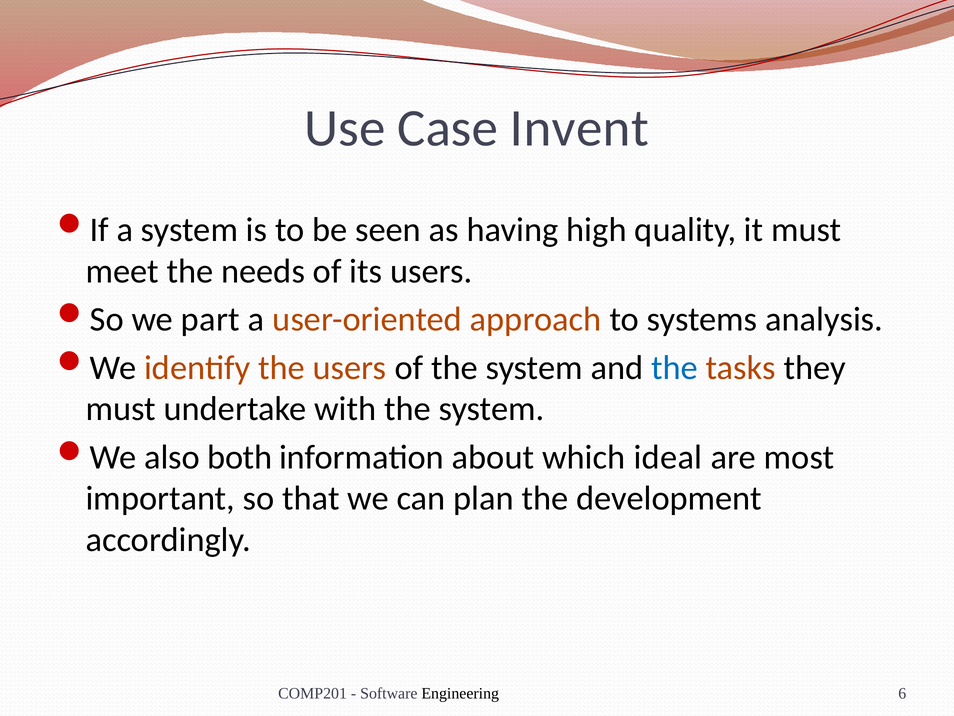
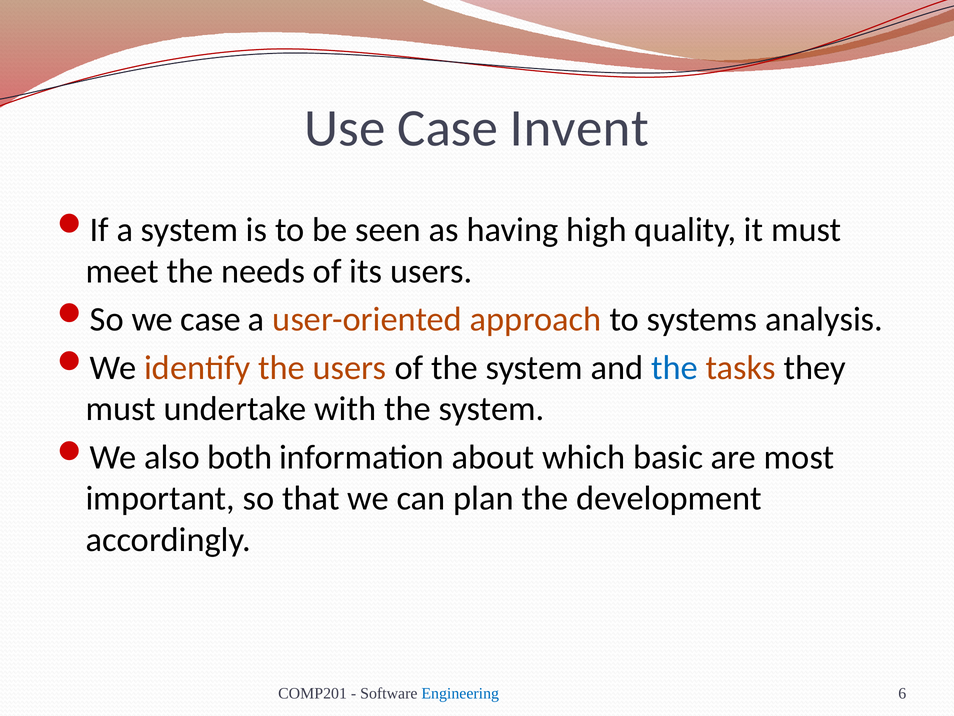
we part: part -> case
ideal: ideal -> basic
Engineering colour: black -> blue
